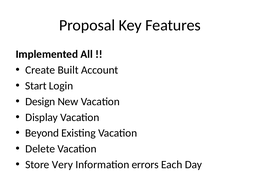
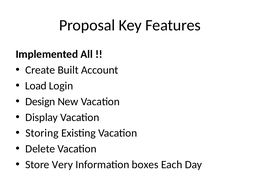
Start: Start -> Load
Beyond: Beyond -> Storing
errors: errors -> boxes
